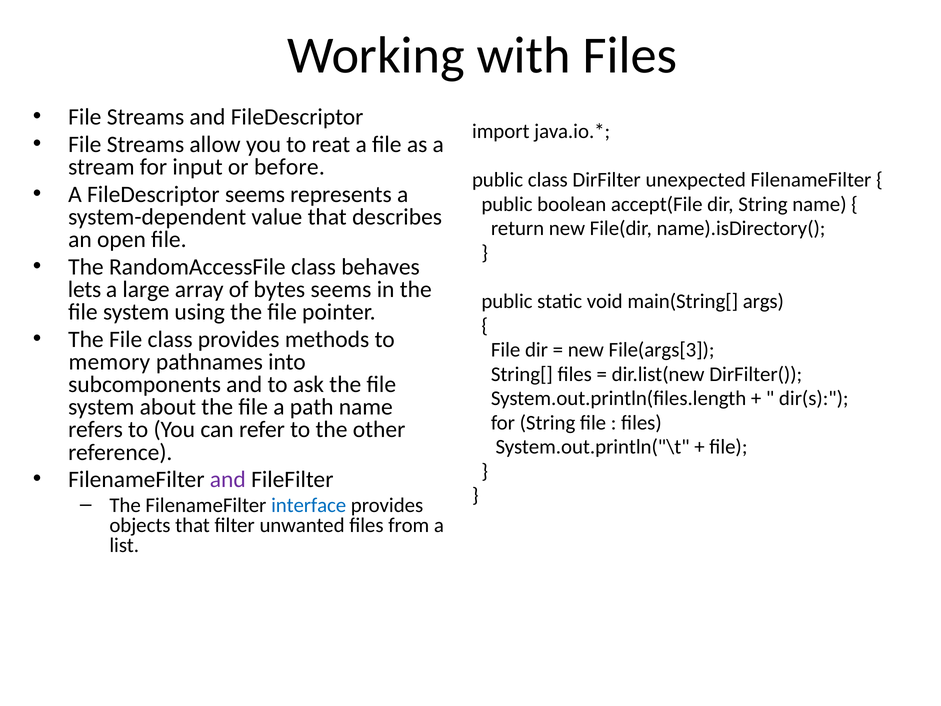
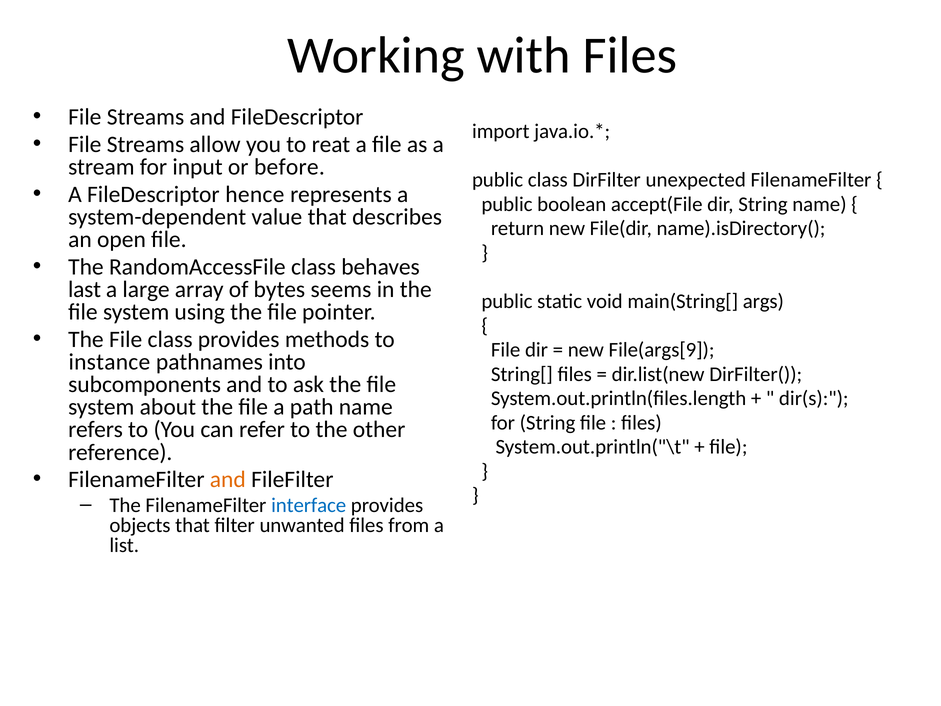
FileDescriptor seems: seems -> hence
lets: lets -> last
File(args[3: File(args[3 -> File(args[9
memory: memory -> instance
and at (228, 479) colour: purple -> orange
